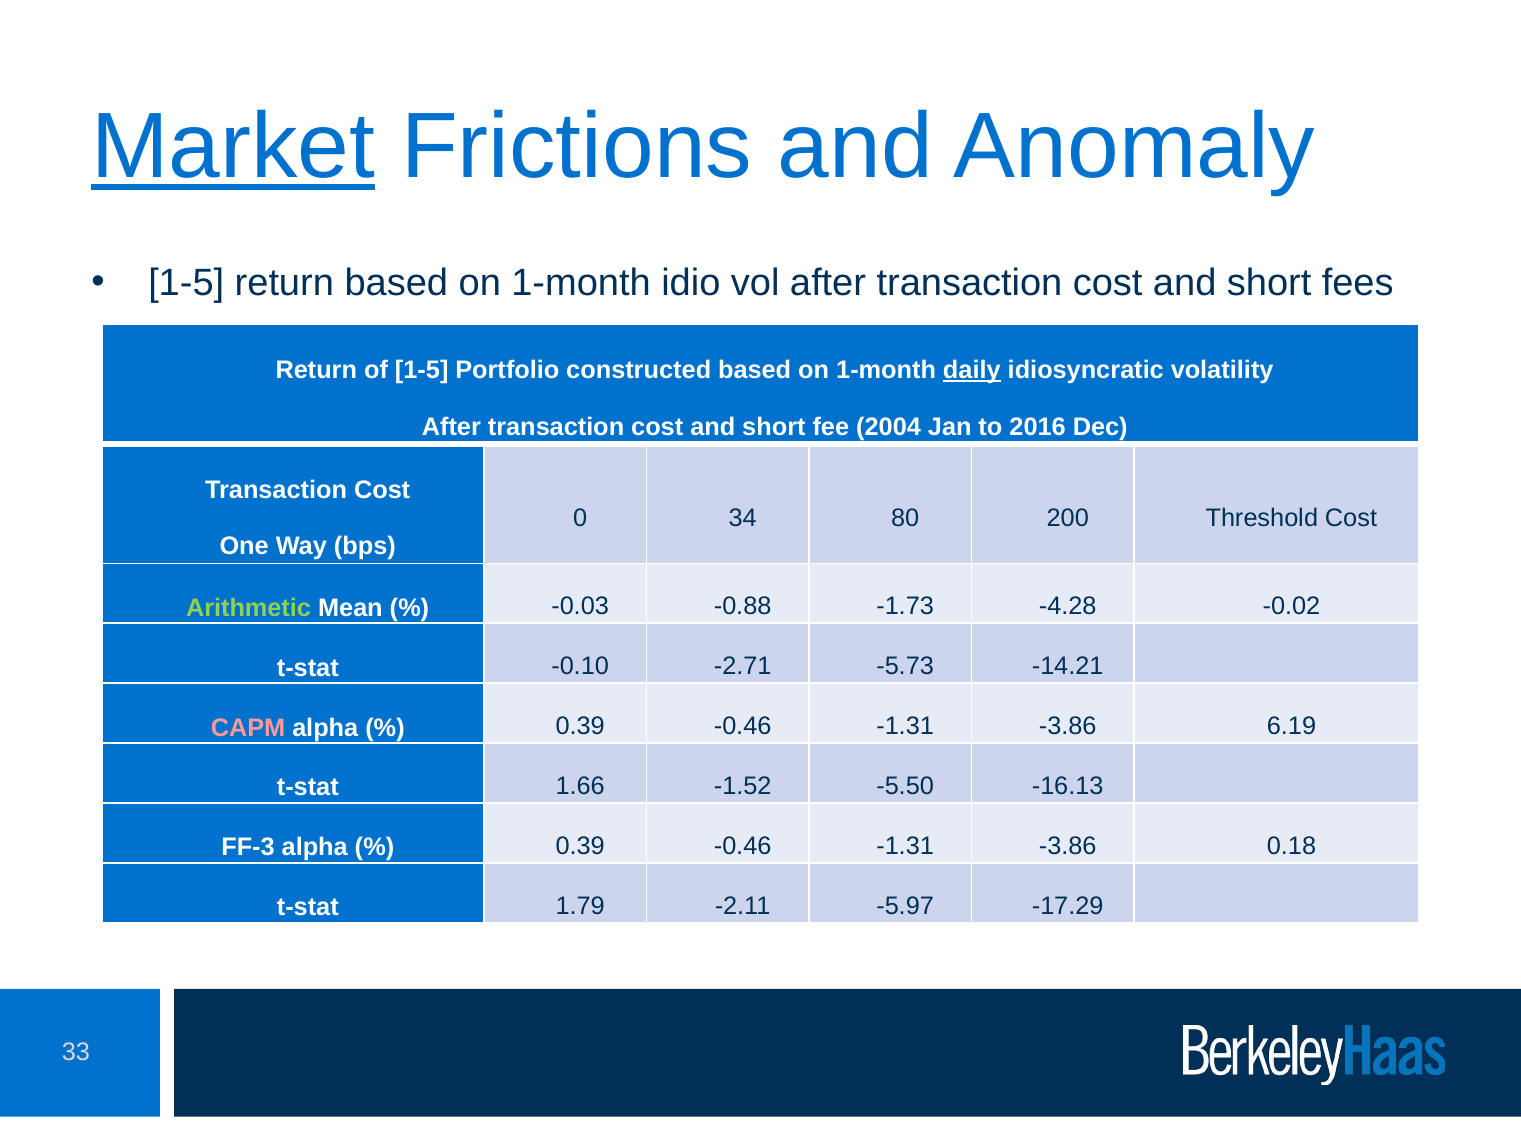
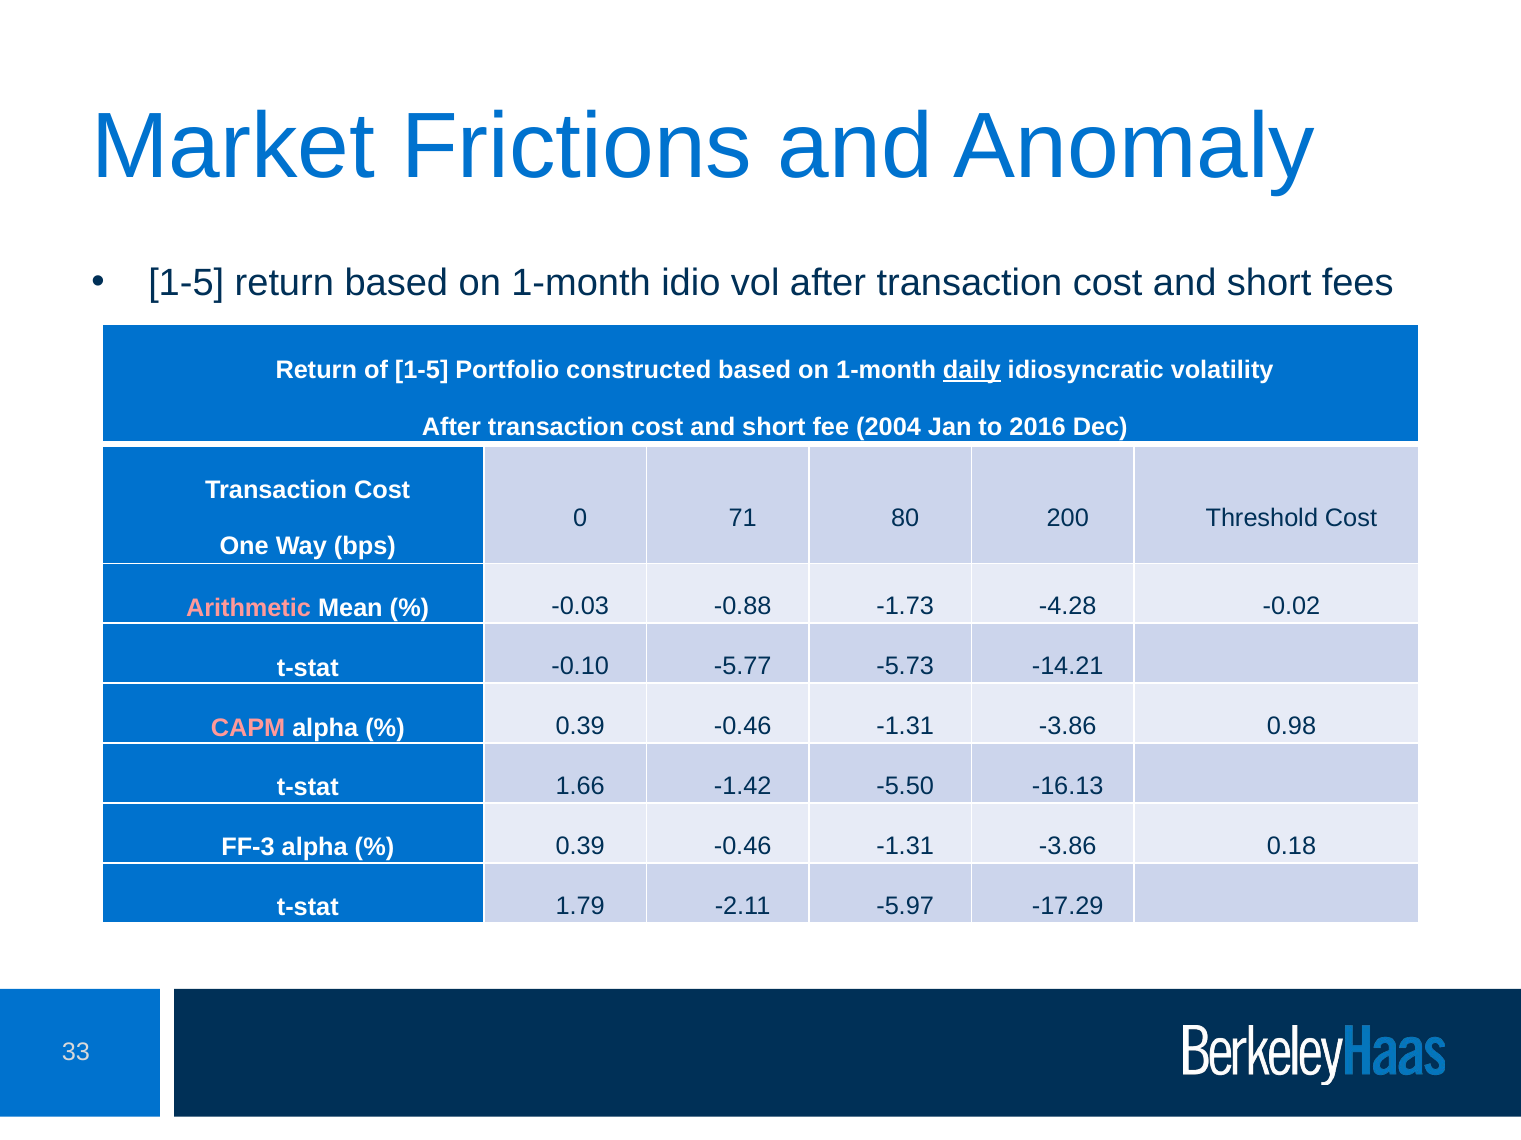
Market underline: present -> none
34: 34 -> 71
Arithmetic colour: light green -> pink
-2.71: -2.71 -> -5.77
6.19: 6.19 -> 0.98
-1.52: -1.52 -> -1.42
